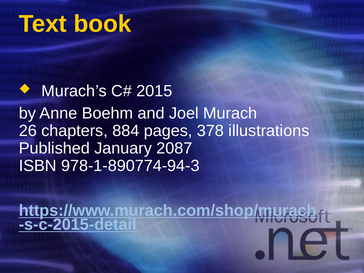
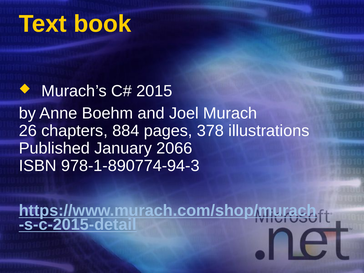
2087: 2087 -> 2066
